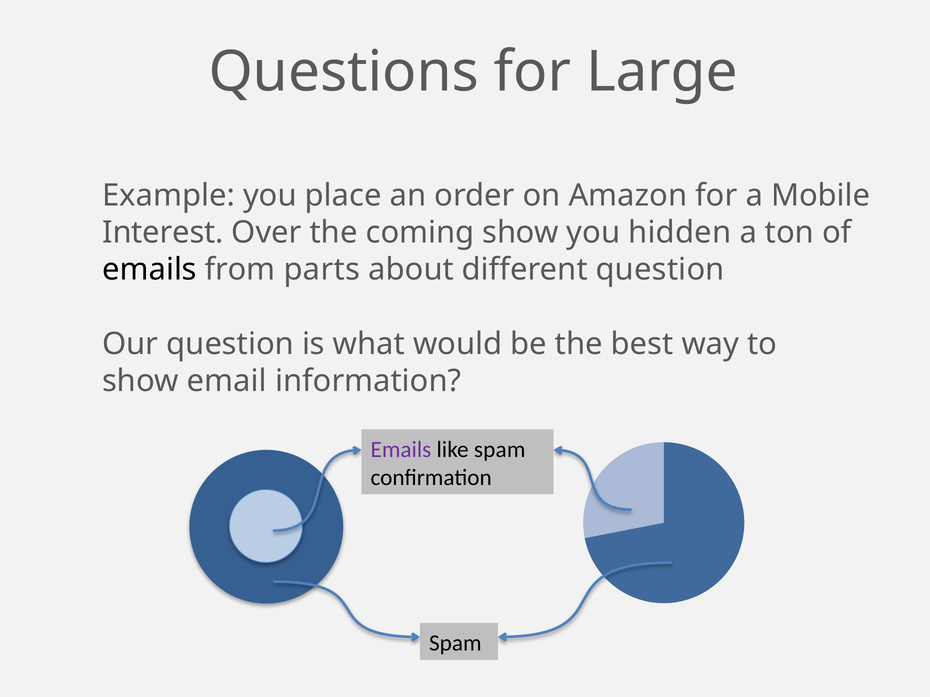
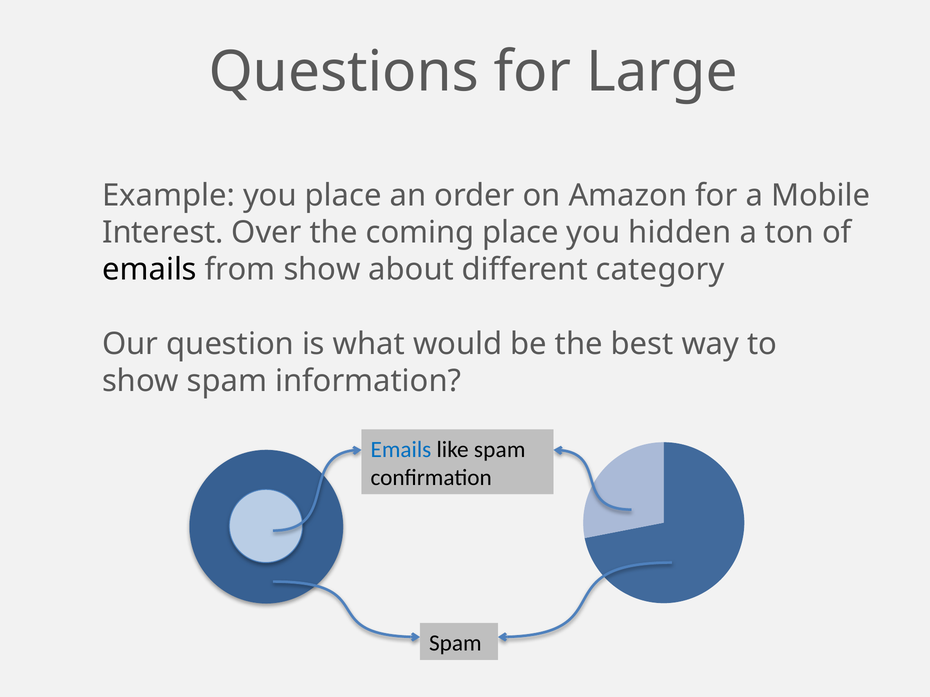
coming show: show -> place
from parts: parts -> show
different question: question -> category
show email: email -> spam
Emails at (401, 450) colour: purple -> blue
